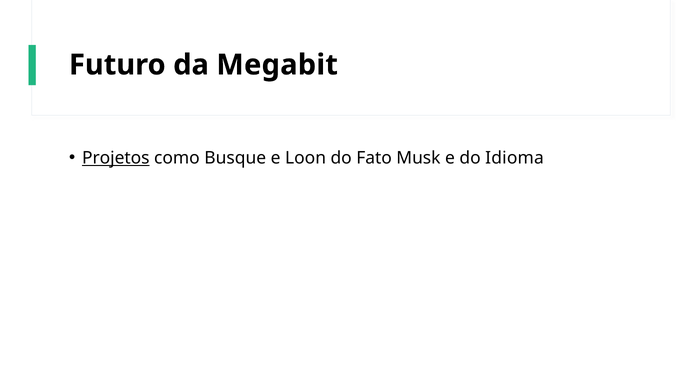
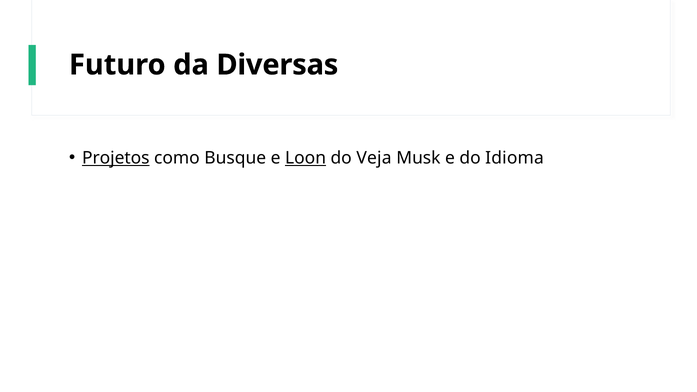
Megabit: Megabit -> Diversas
Loon underline: none -> present
Fato: Fato -> Veja
